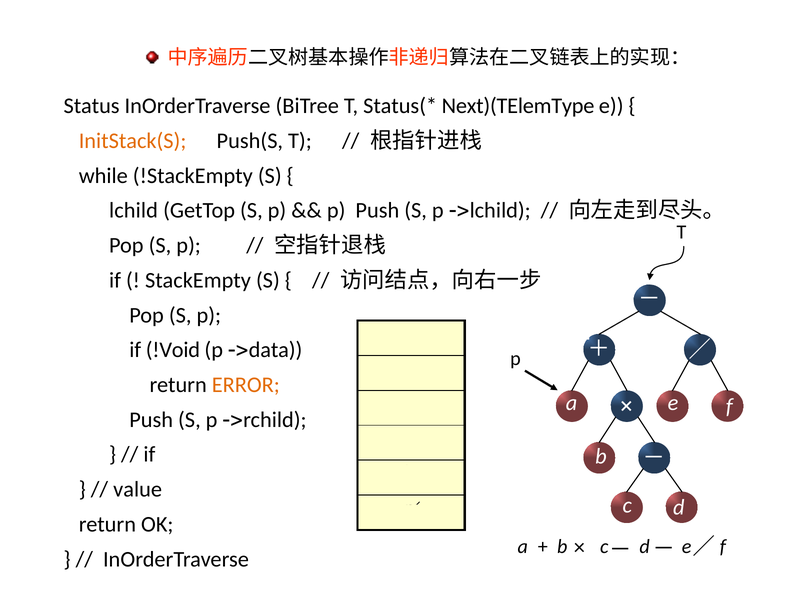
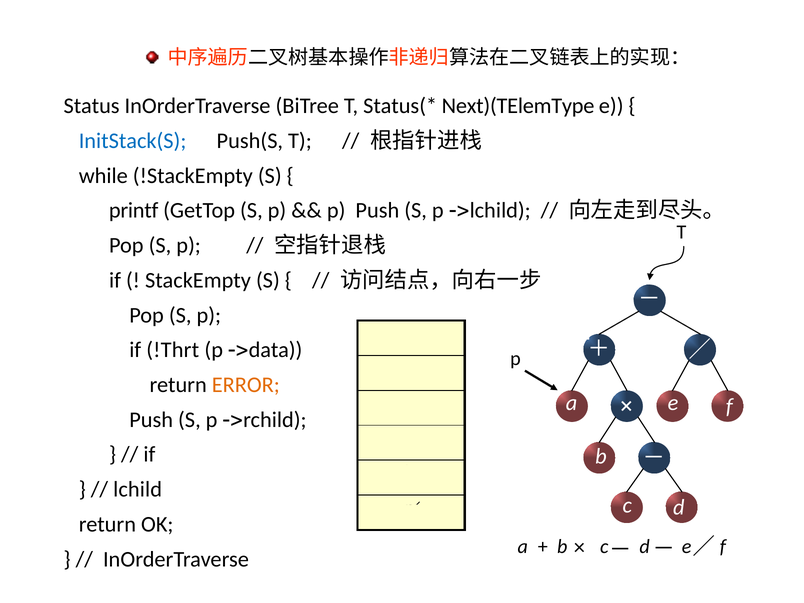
InitStack(S colour: orange -> blue
lchild: lchild -> printf
!Void: !Void -> !Thrt
value: value -> lchild
